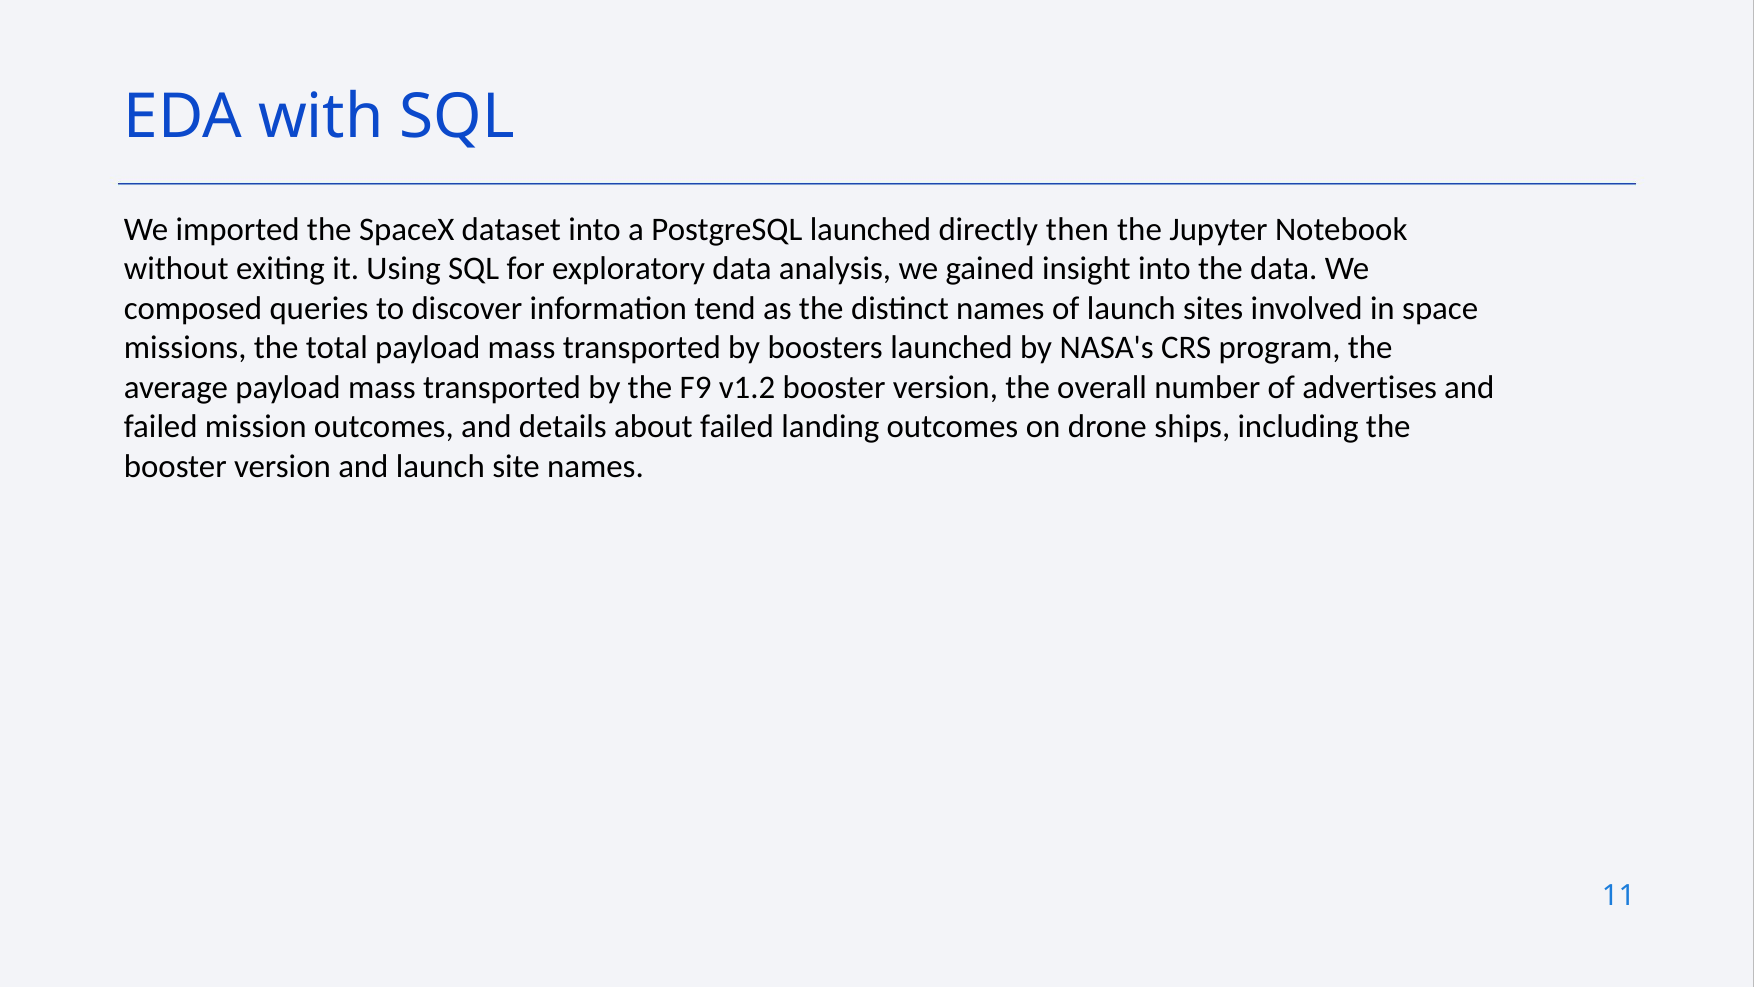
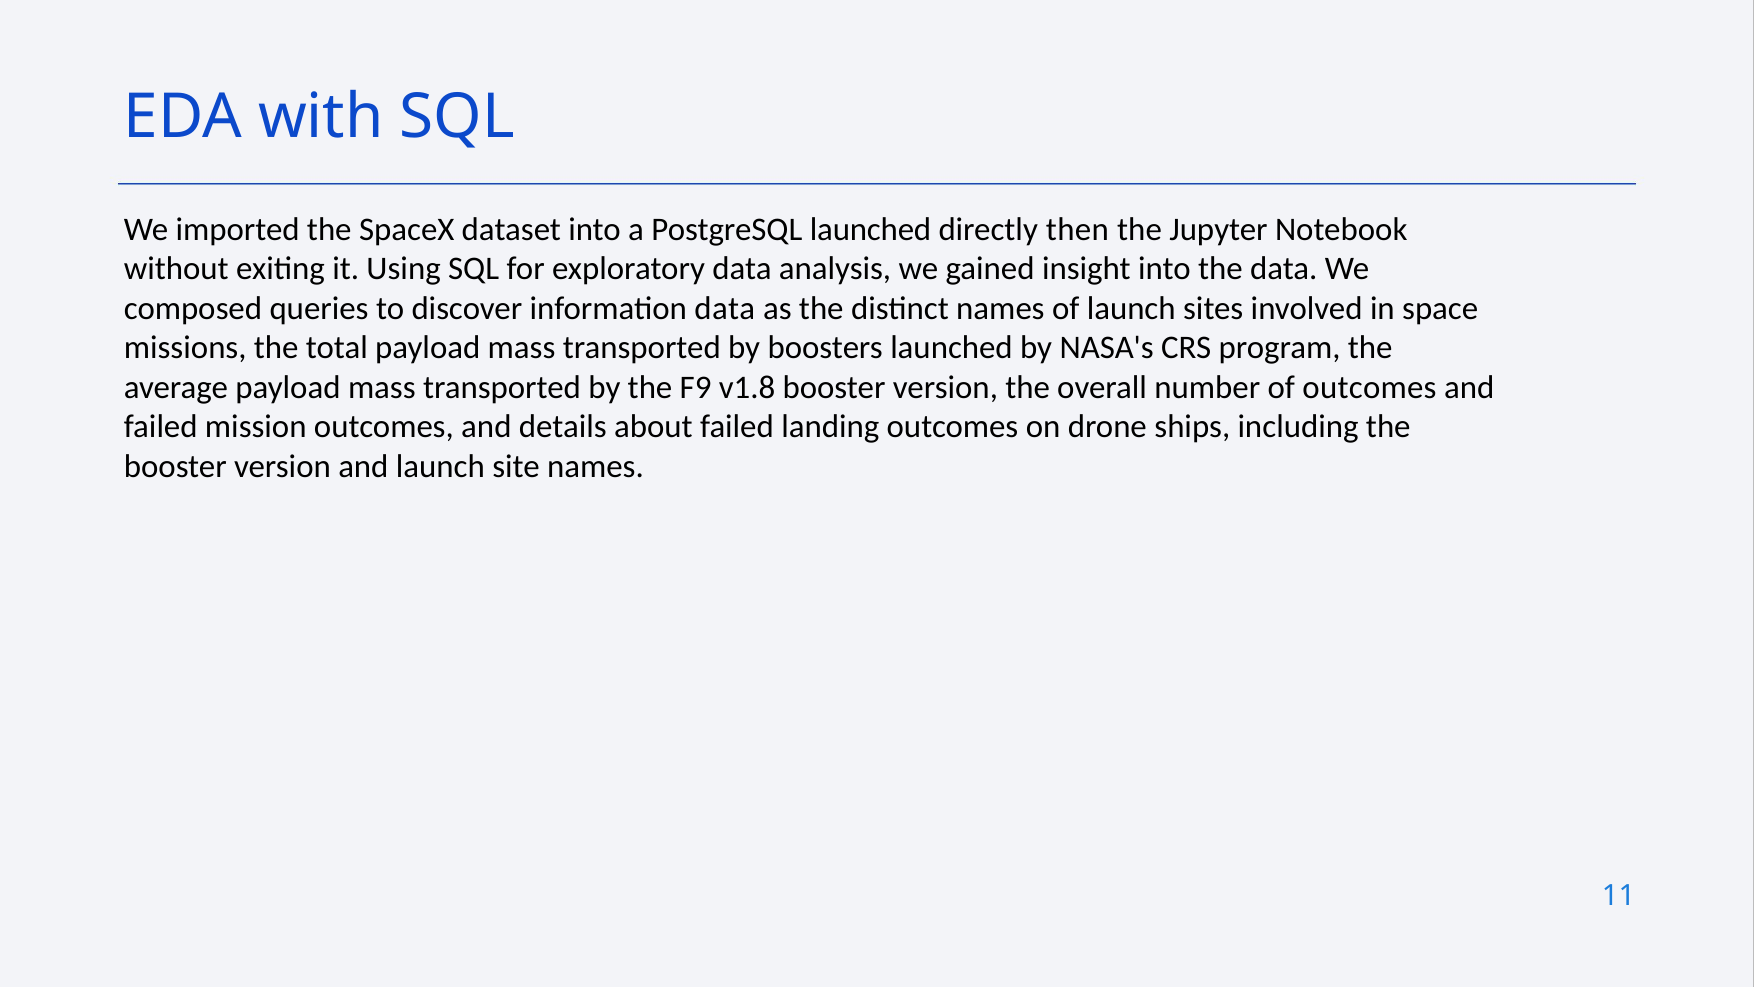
information tend: tend -> data
v1.2: v1.2 -> v1.8
of advertises: advertises -> outcomes
